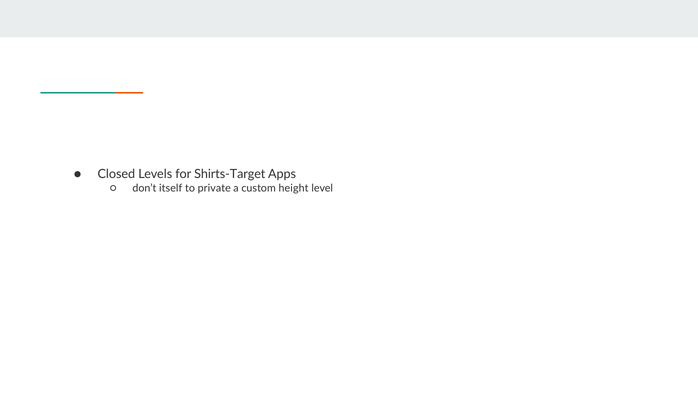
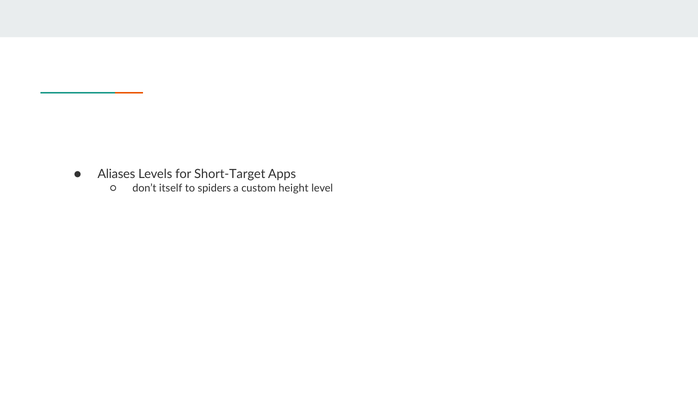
Closed: Closed -> Aliases
Shirts-Target: Shirts-Target -> Short-Target
private: private -> spiders
